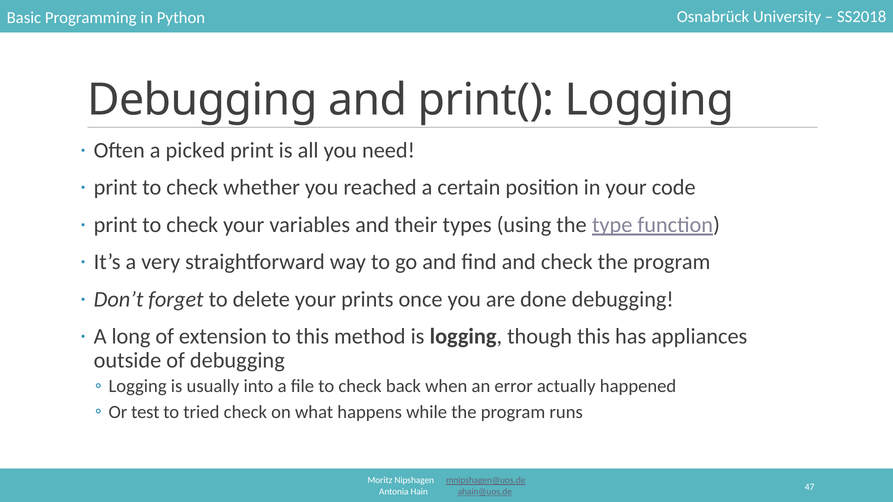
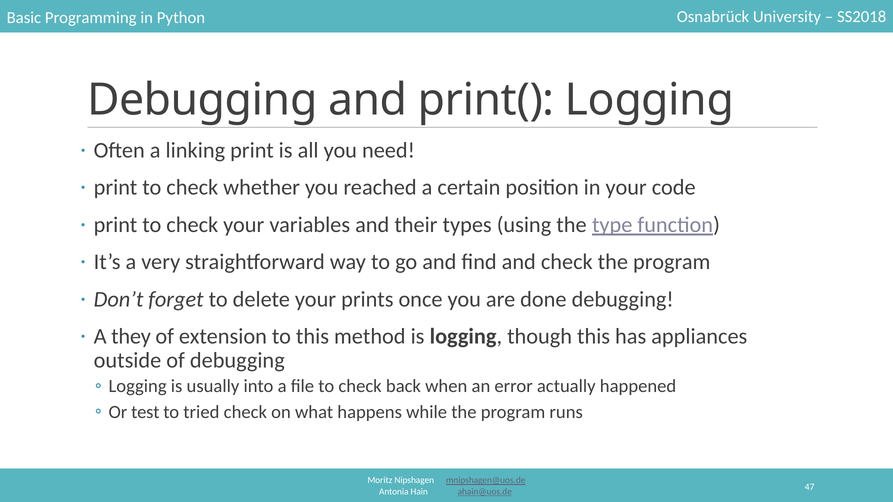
picked: picked -> linking
long: long -> they
